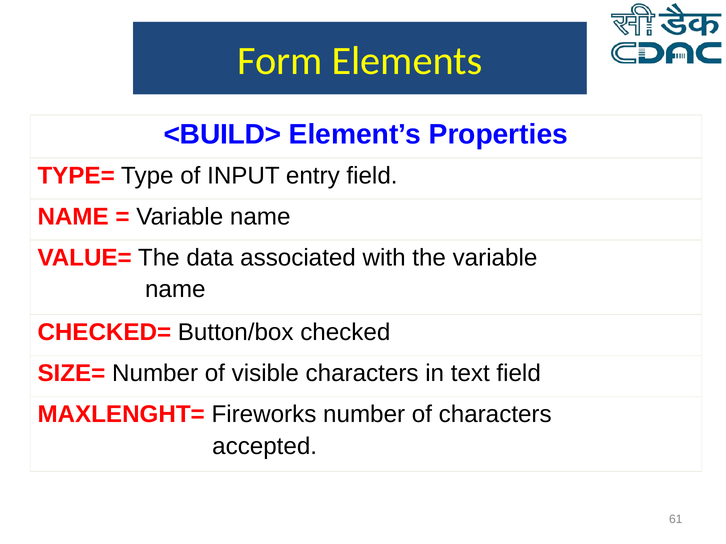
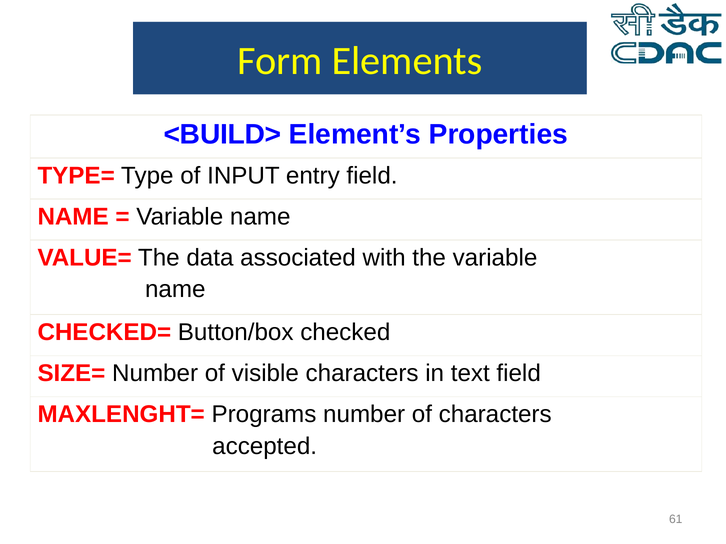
Fireworks: Fireworks -> Programs
